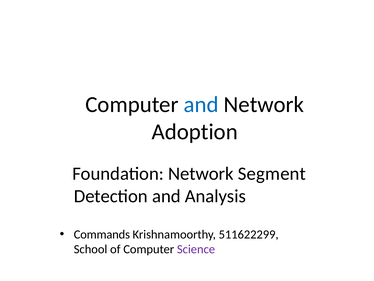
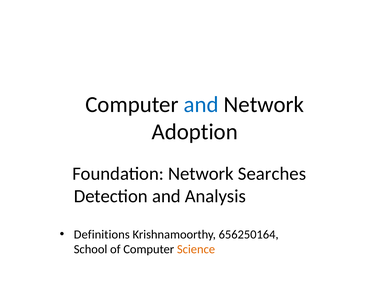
Segment: Segment -> Searches
Commands: Commands -> Definitions
511622299: 511622299 -> 656250164
Science colour: purple -> orange
